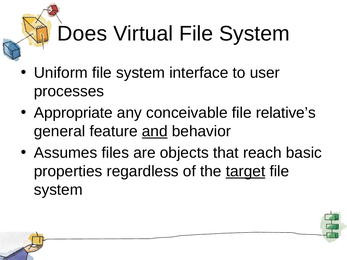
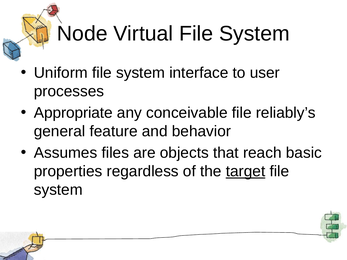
Does: Does -> Node
relative’s: relative’s -> reliably’s
and underline: present -> none
